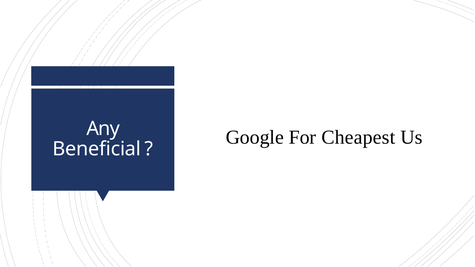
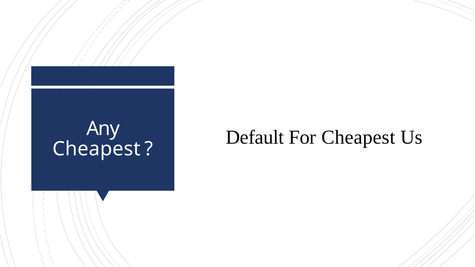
Google: Google -> Default
Beneficial at (97, 149): Beneficial -> Cheapest
